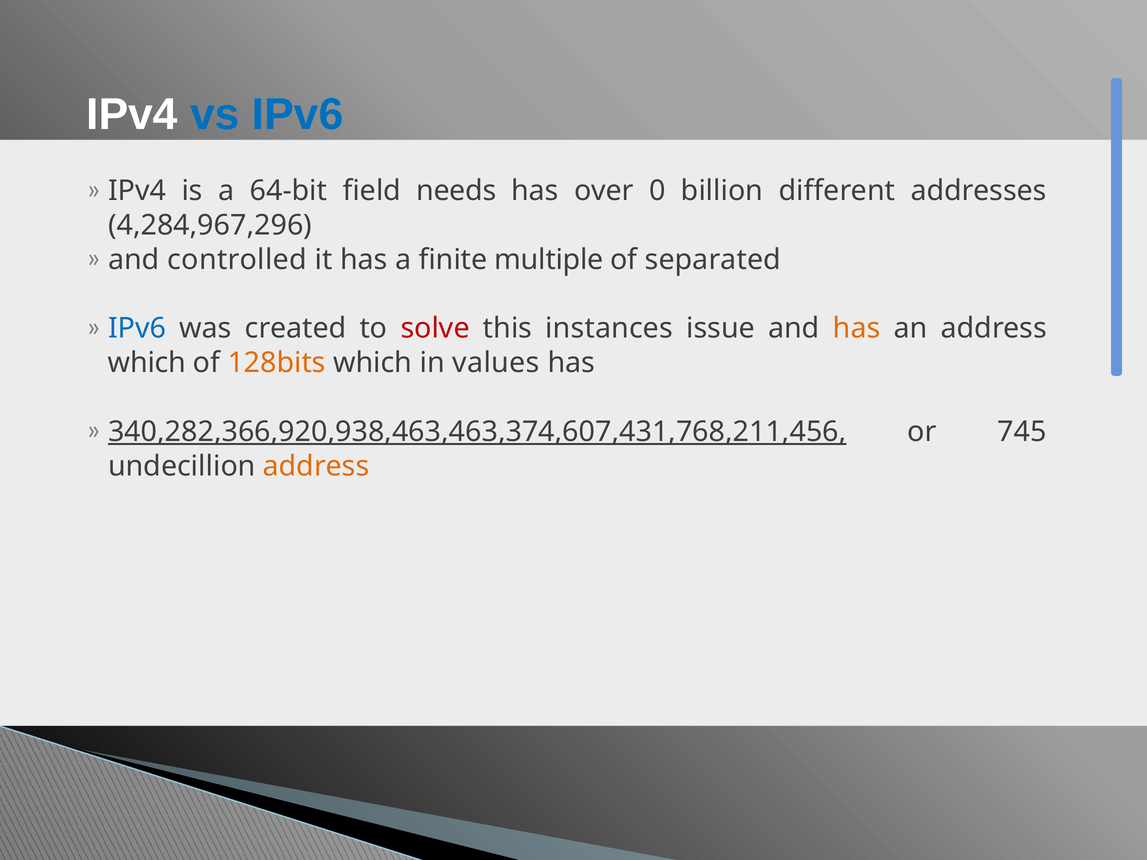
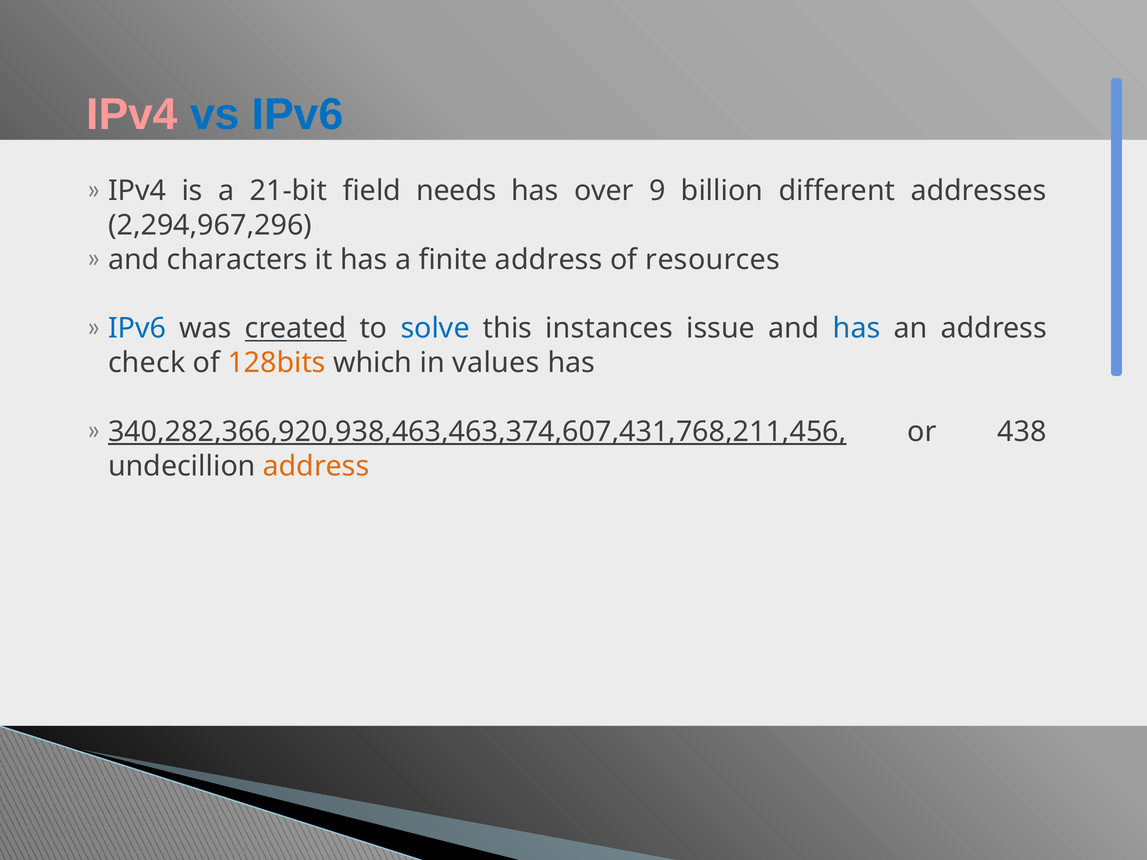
IPv4 at (132, 115) colour: white -> pink
64-bit: 64-bit -> 21-bit
0: 0 -> 9
4,284,967,296: 4,284,967,296 -> 2,294,967,296
controlled: controlled -> characters
finite multiple: multiple -> address
separated: separated -> resources
created underline: none -> present
solve colour: red -> blue
has at (857, 329) colour: orange -> blue
which at (147, 363): which -> check
745: 745 -> 438
